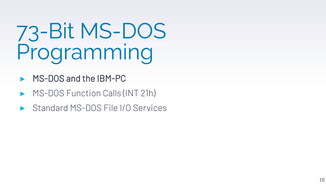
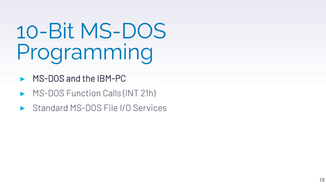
73-Bit: 73-Bit -> 10-Bit
